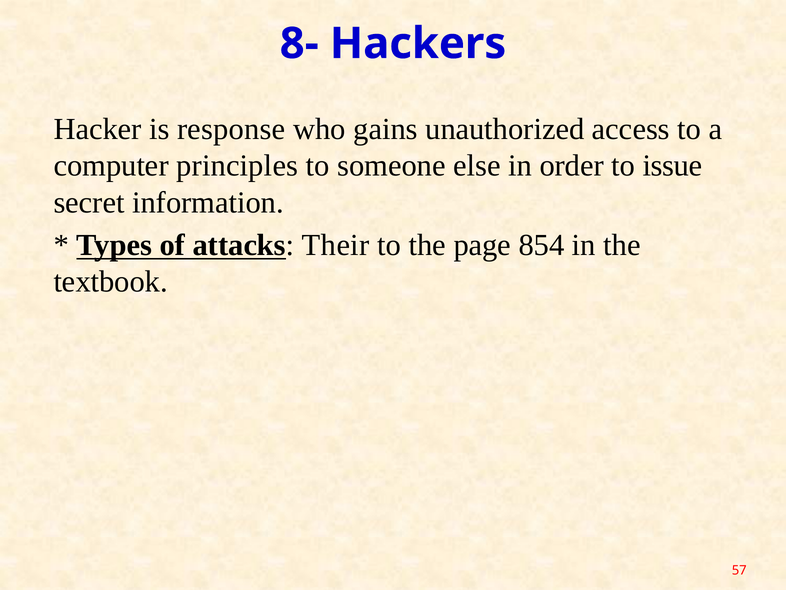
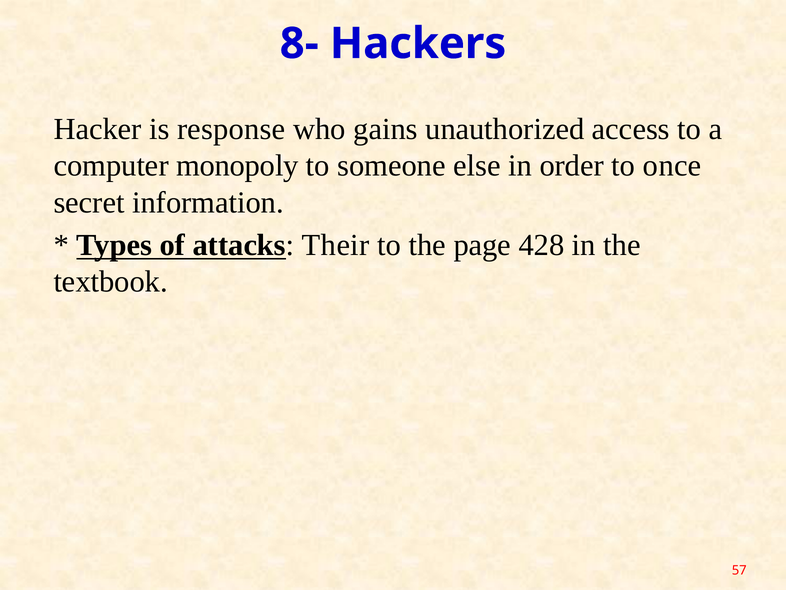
principles: principles -> monopoly
issue: issue -> once
854: 854 -> 428
